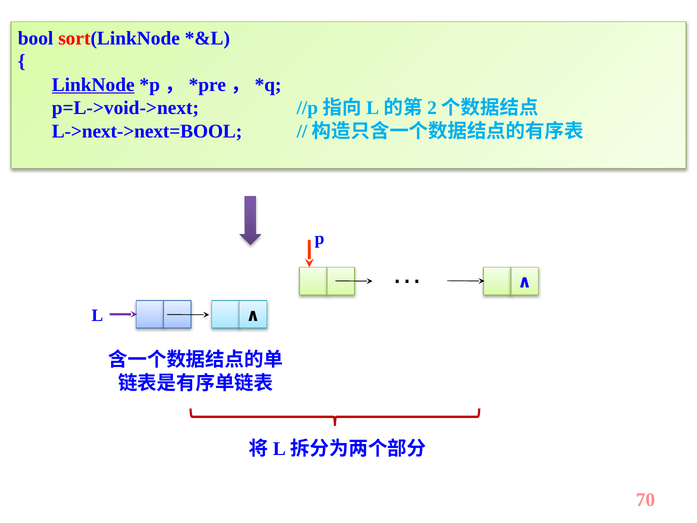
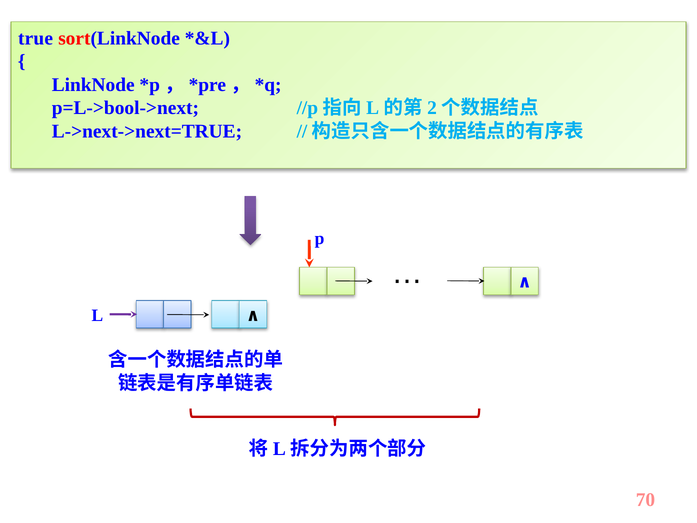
bool: bool -> true
LinkNode underline: present -> none
p=L->void->next: p=L->void->next -> p=L->bool->next
L->next->next=BOOL: L->next->next=BOOL -> L->next->next=TRUE
